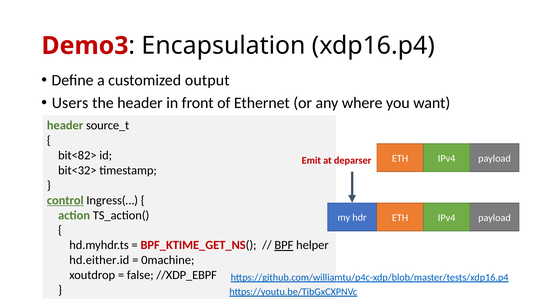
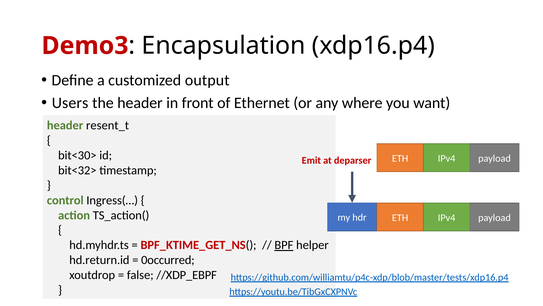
source_t: source_t -> resent_t
bit<82>: bit<82> -> bit<30>
control underline: present -> none
hd.either.id: hd.either.id -> hd.return.id
0machine: 0machine -> 0occurred
